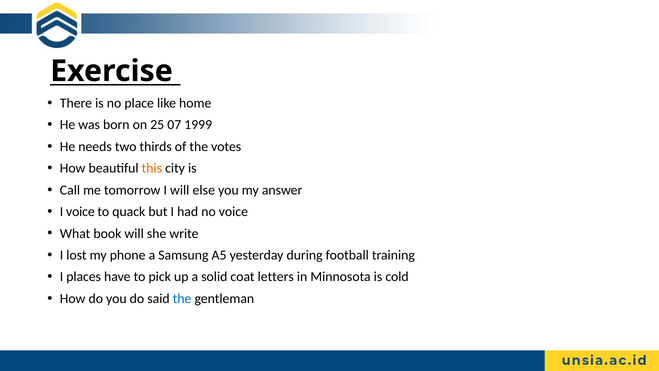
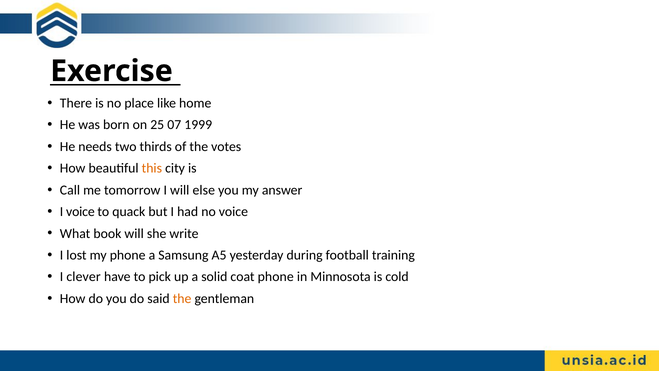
places: places -> clever
coat letters: letters -> phone
the at (182, 298) colour: blue -> orange
